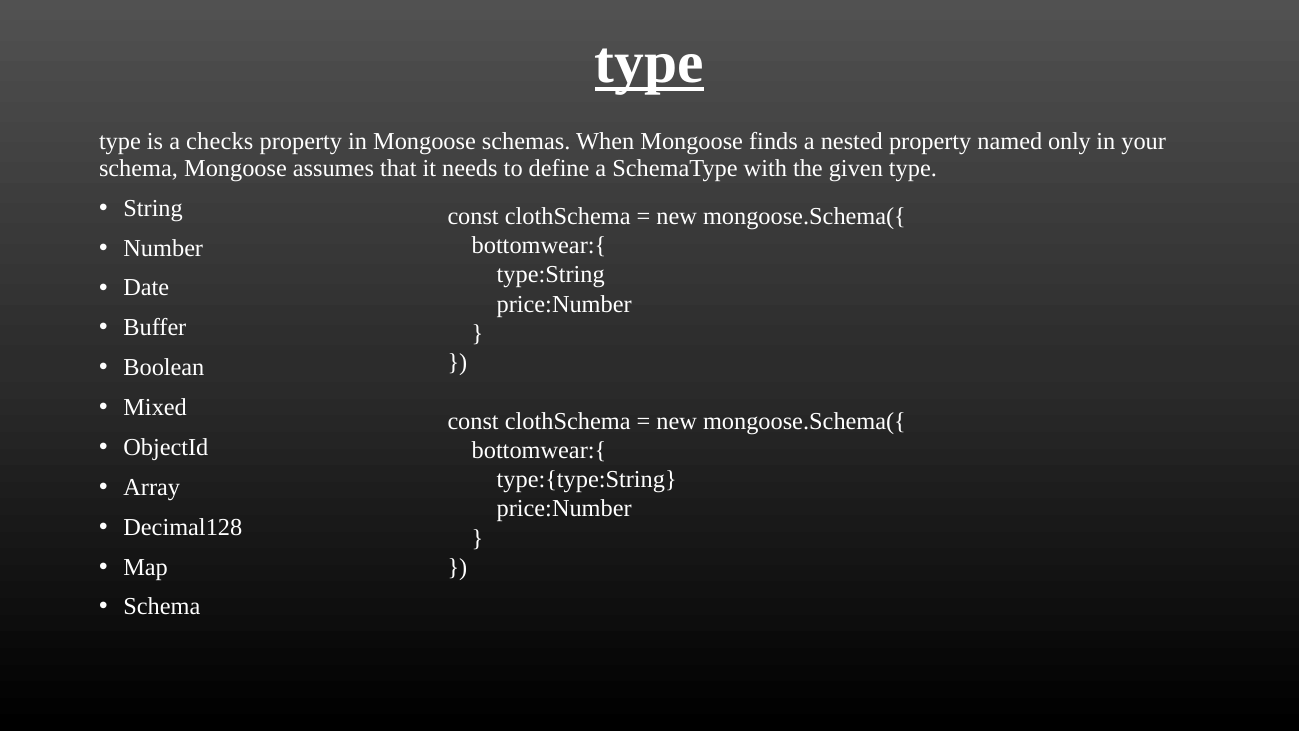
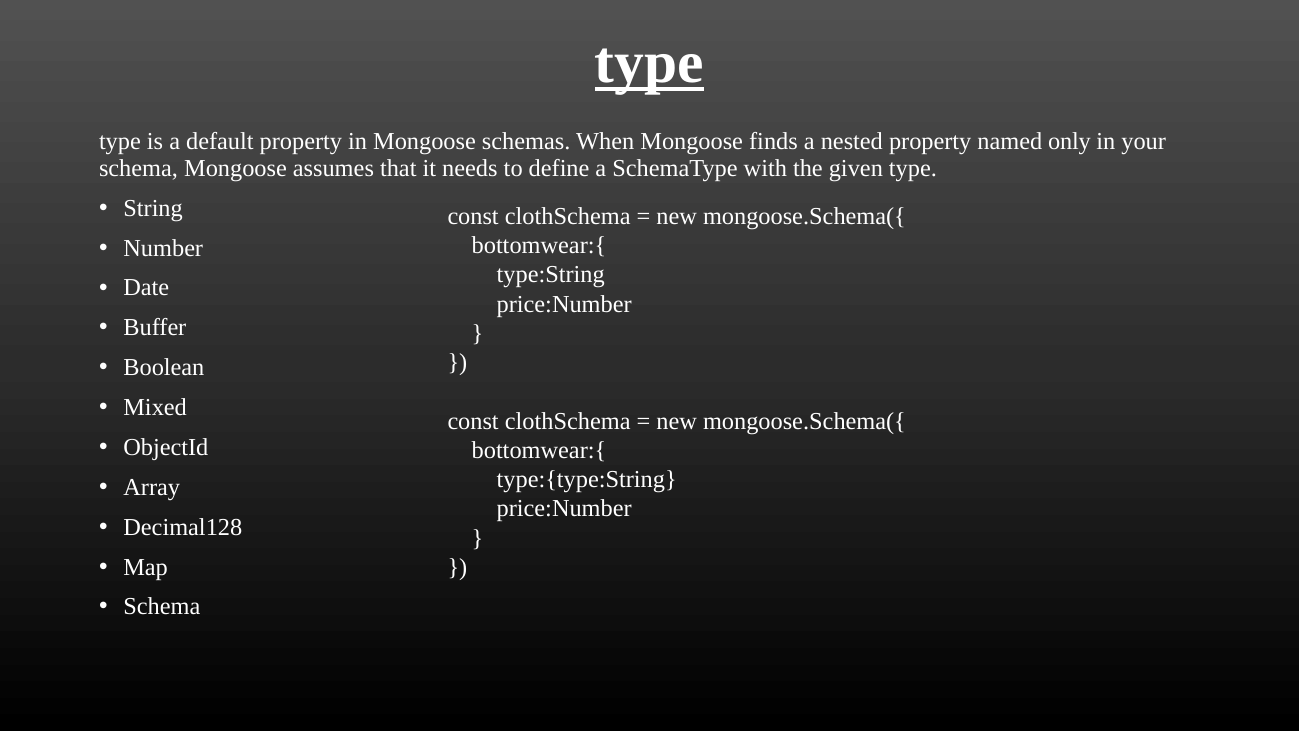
checks: checks -> default
